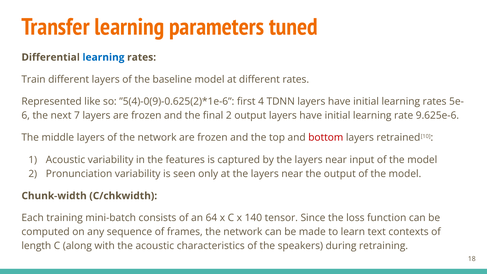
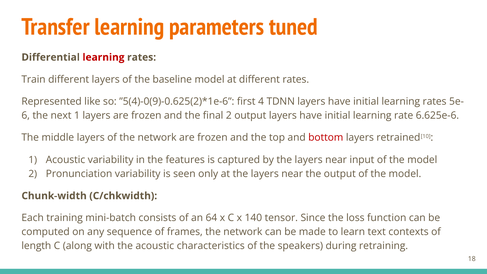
learning at (103, 57) colour: blue -> red
next 7: 7 -> 1
9.625e-6: 9.625e-6 -> 6.625e-6
